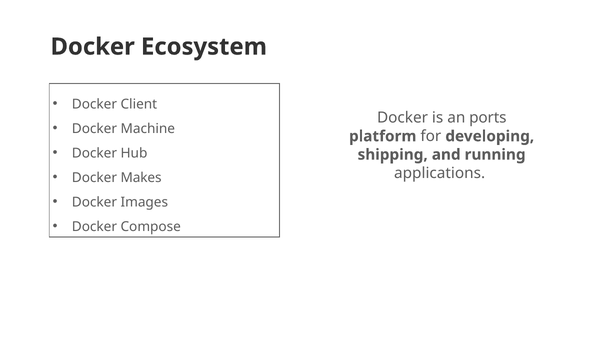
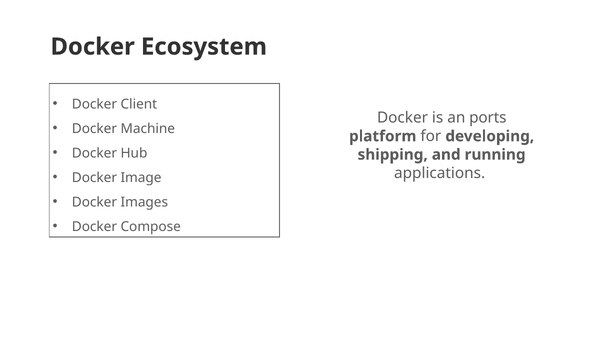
Makes: Makes -> Image
